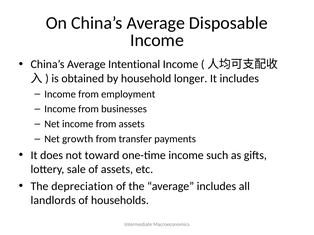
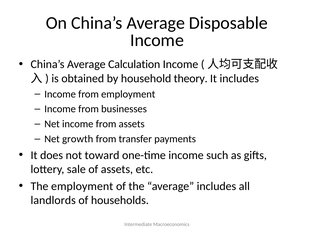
Intentional: Intentional -> Calculation
longer: longer -> theory
The depreciation: depreciation -> employment
